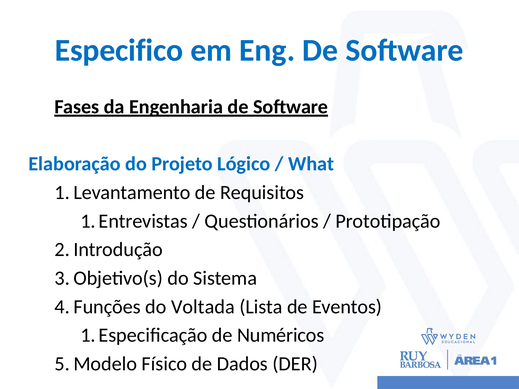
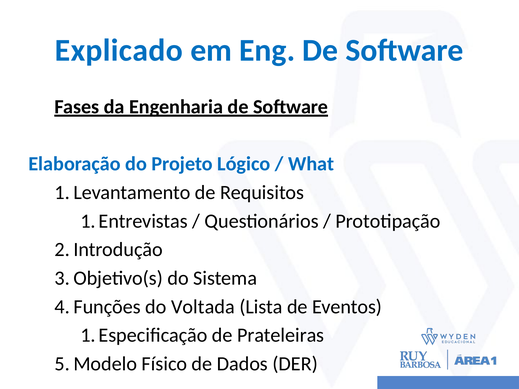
Especifico: Especifico -> Explicado
Numéricos: Numéricos -> Prateleiras
